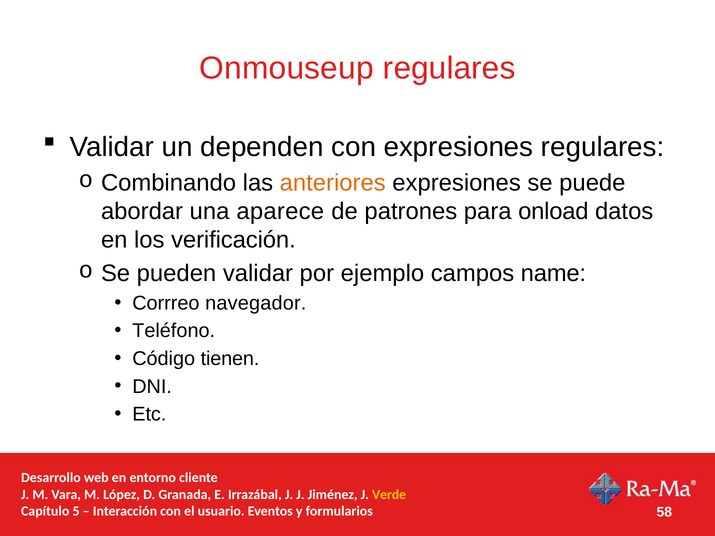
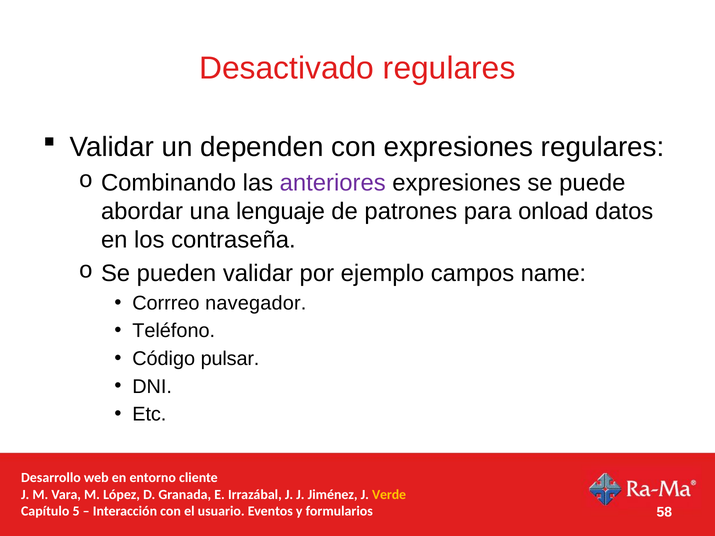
Onmouseup: Onmouseup -> Desactivado
anteriores colour: orange -> purple
aparece: aparece -> lenguaje
verificación: verificación -> contraseña
tienen: tienen -> pulsar
